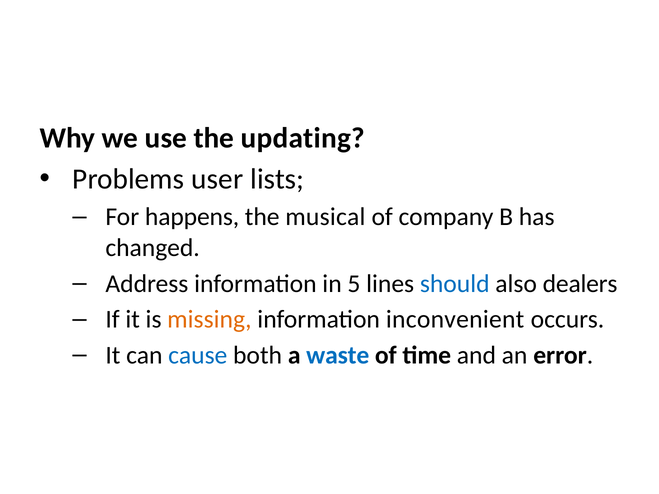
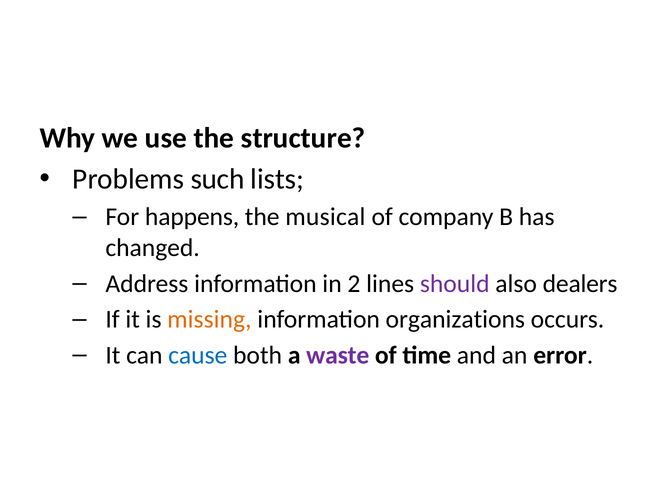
updating: updating -> structure
user: user -> such
5: 5 -> 2
should colour: blue -> purple
inconvenient: inconvenient -> organizations
waste colour: blue -> purple
